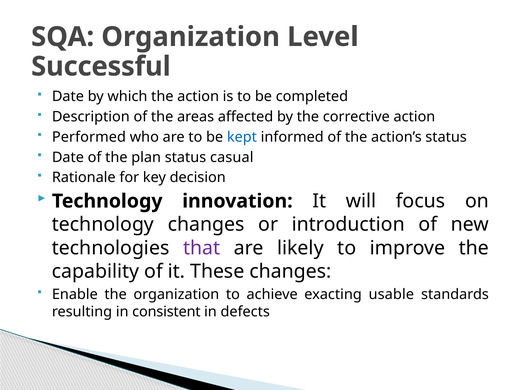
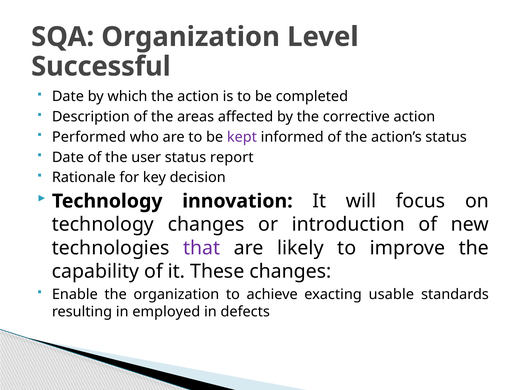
kept colour: blue -> purple
plan: plan -> user
casual: casual -> report
consistent: consistent -> employed
